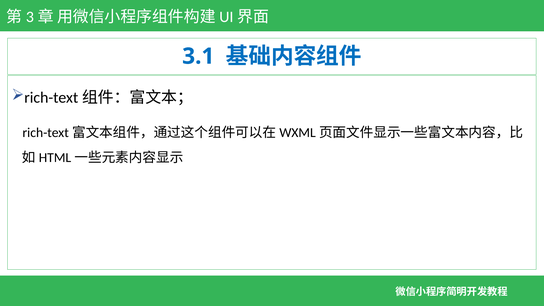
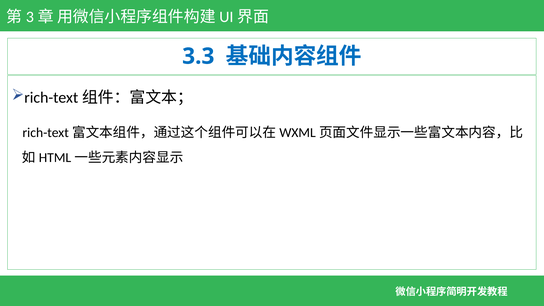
3.1: 3.1 -> 3.3
